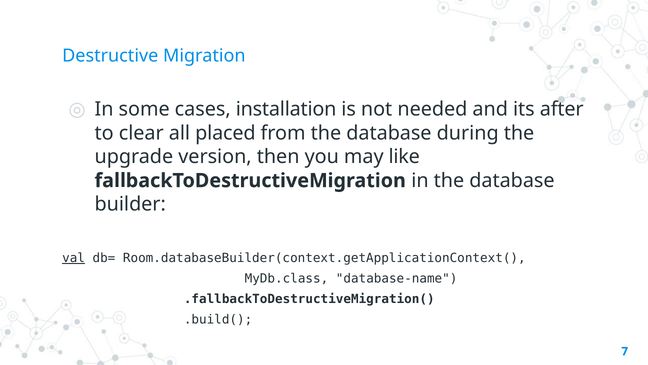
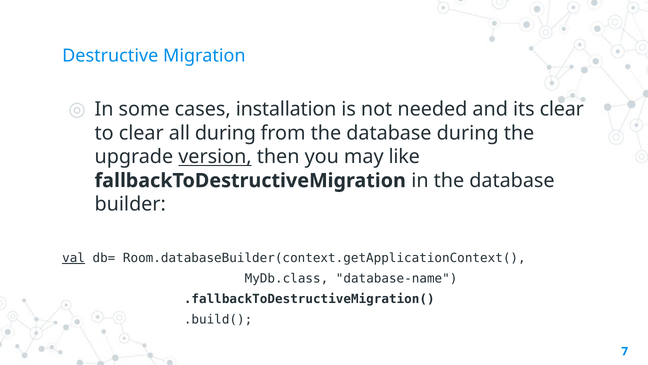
its after: after -> clear
all placed: placed -> during
version underline: none -> present
